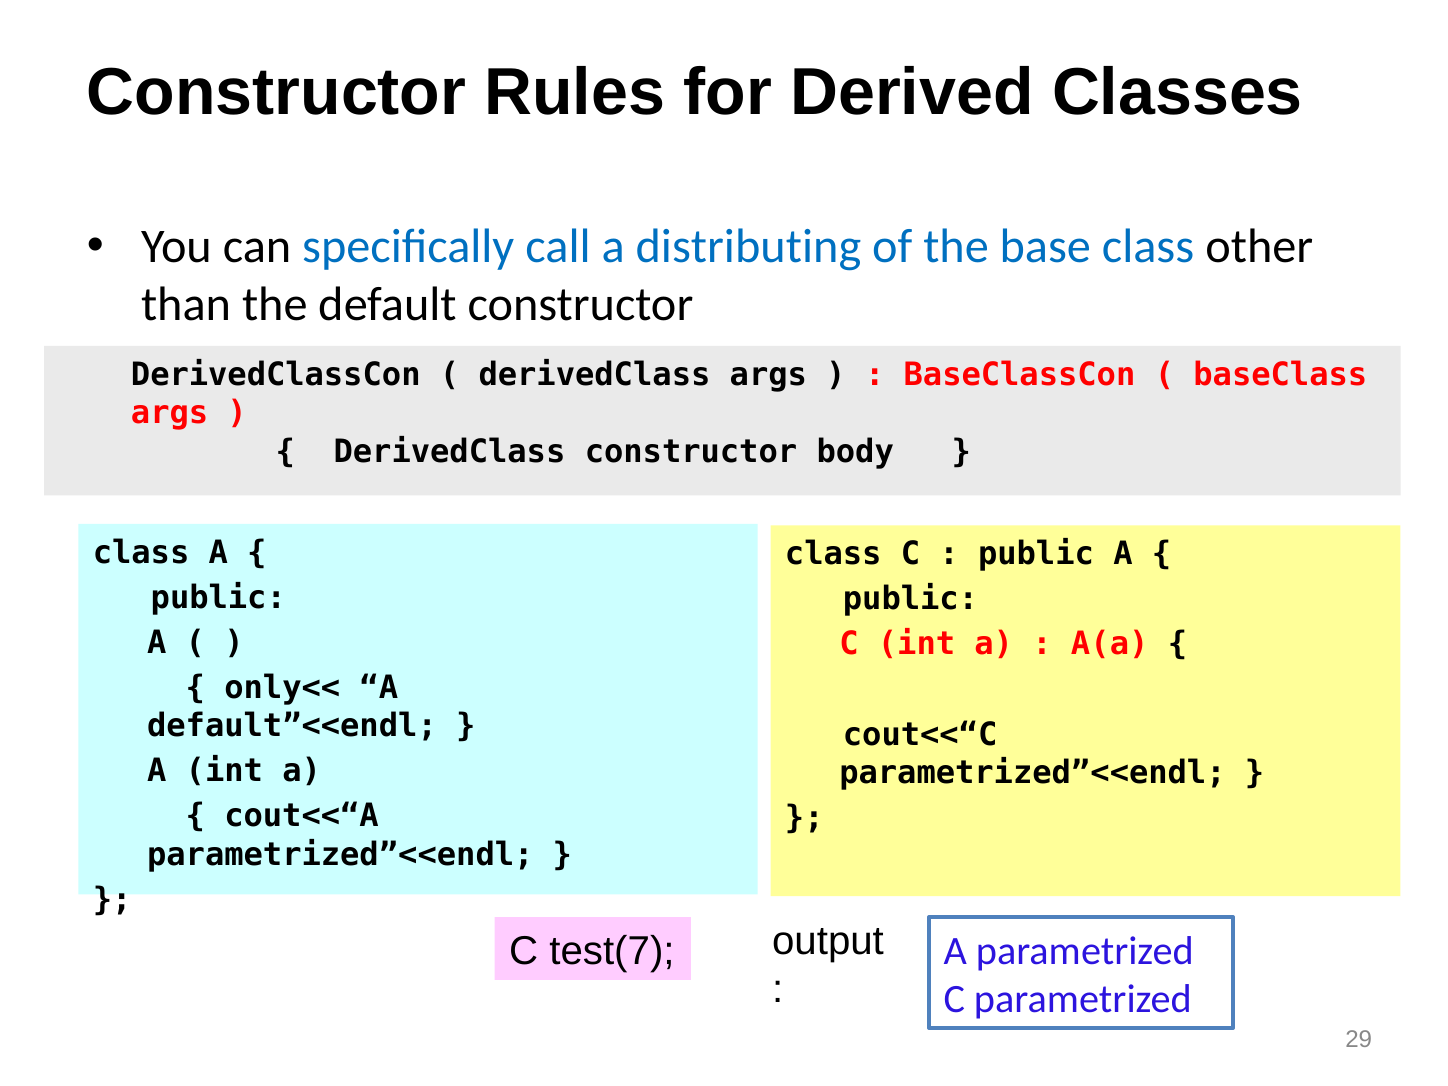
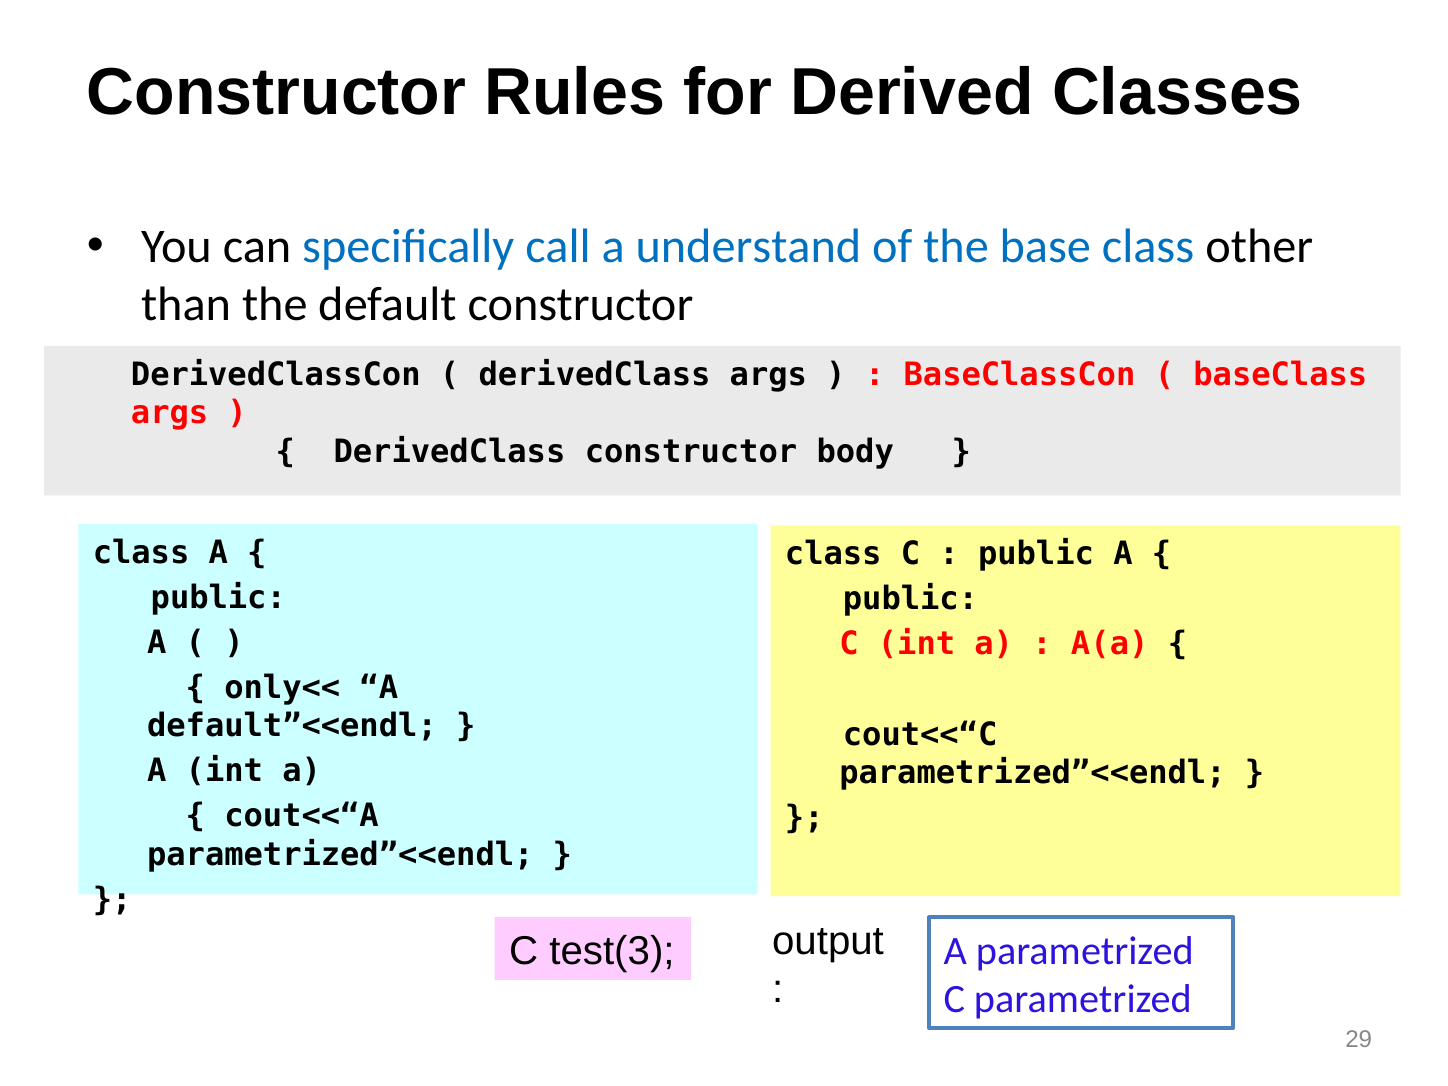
distributing: distributing -> understand
test(7: test(7 -> test(3
